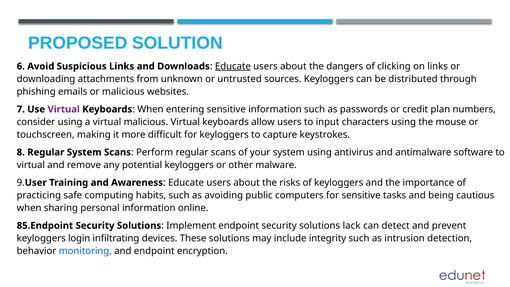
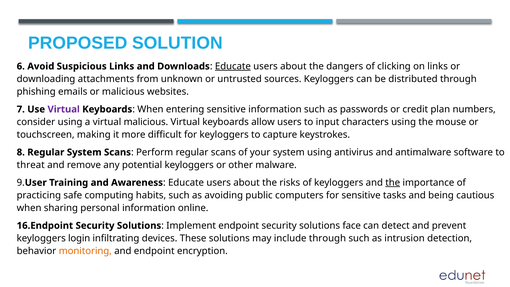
virtual at (31, 165): virtual -> threat
the at (393, 183) underline: none -> present
85.Endpoint: 85.Endpoint -> 16.Endpoint
lack: lack -> face
include integrity: integrity -> through
monitoring colour: blue -> orange
